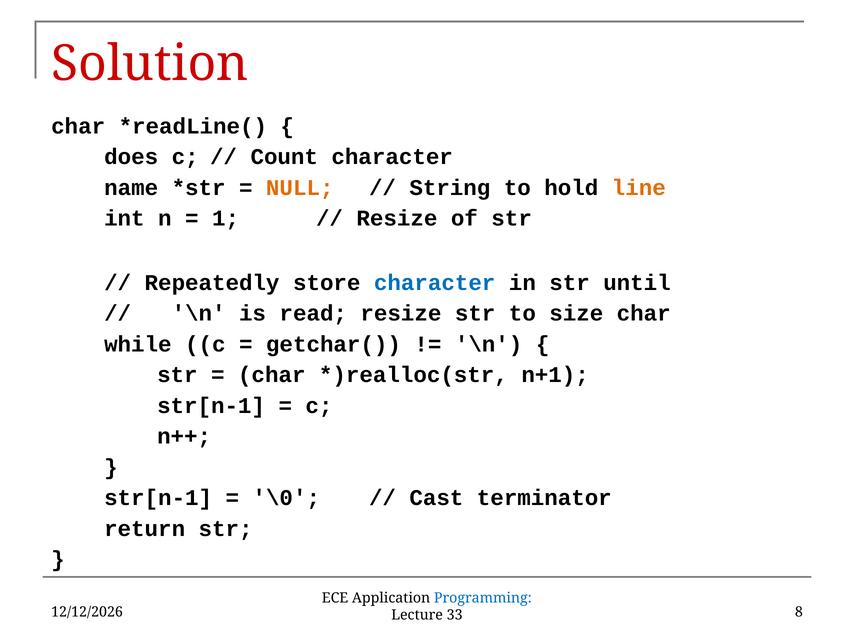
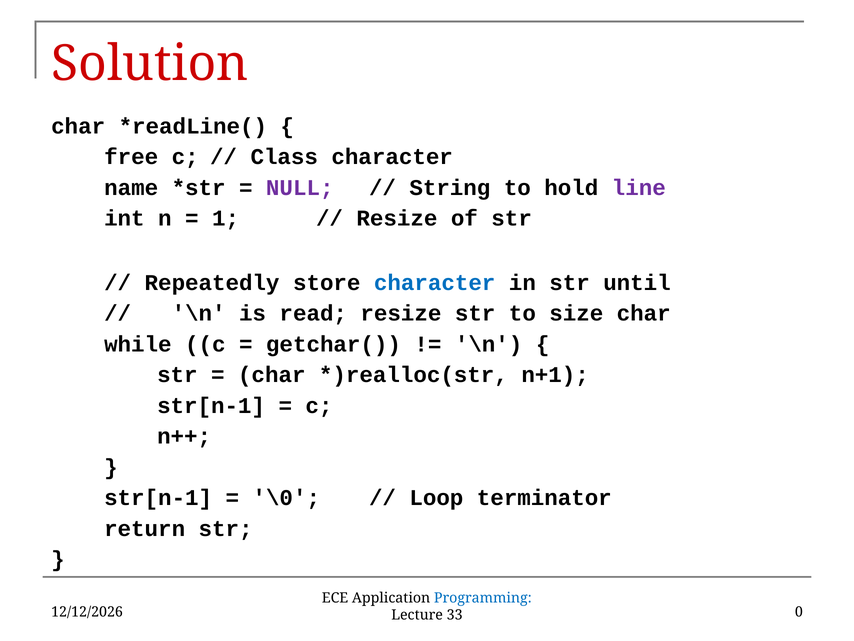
does: does -> free
Count: Count -> Class
NULL colour: orange -> purple
line colour: orange -> purple
Cast: Cast -> Loop
8: 8 -> 0
